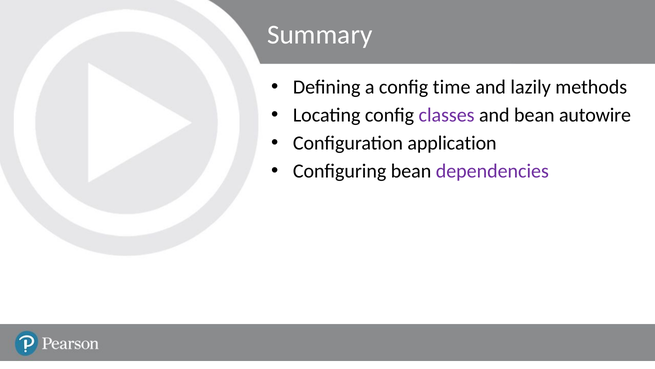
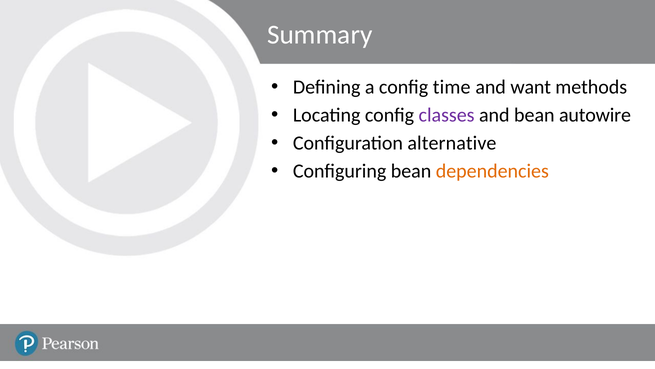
lazily: lazily -> want
application: application -> alternative
dependencies colour: purple -> orange
